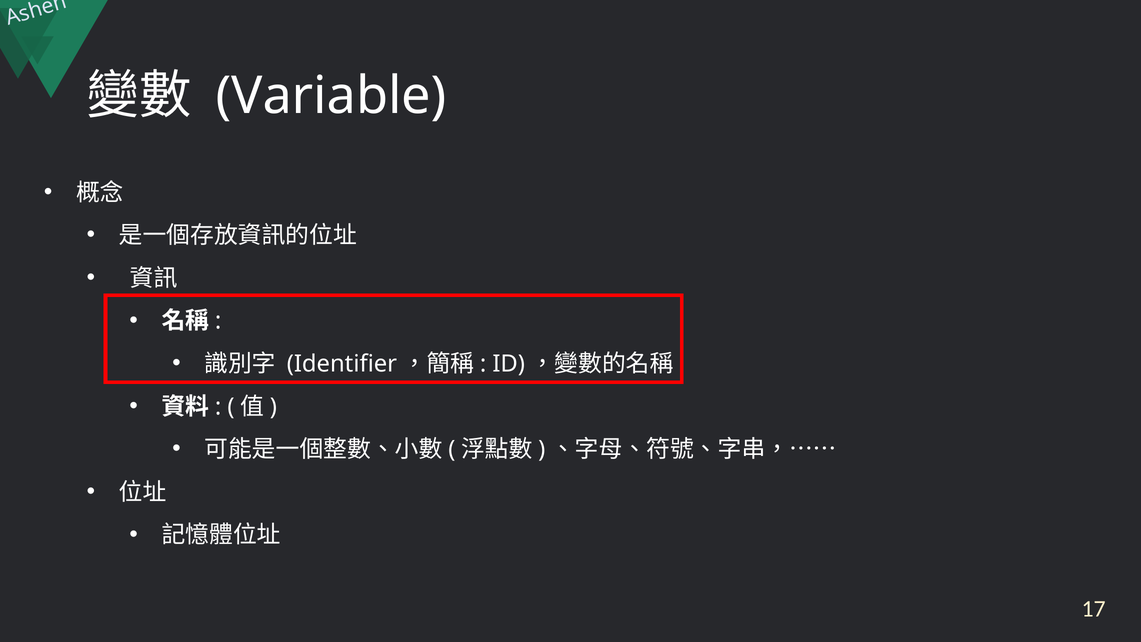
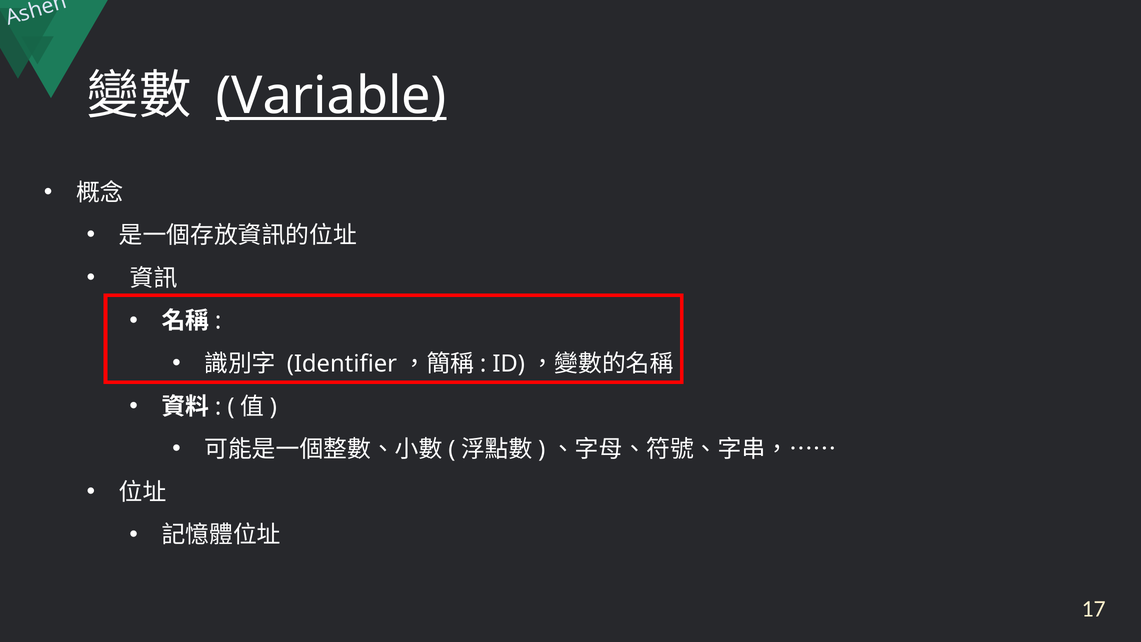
Variable underline: none -> present
